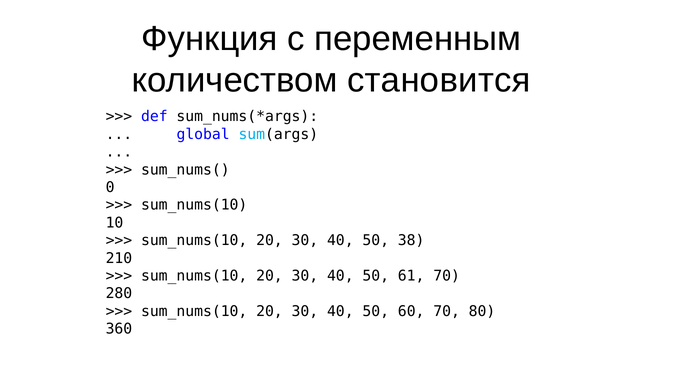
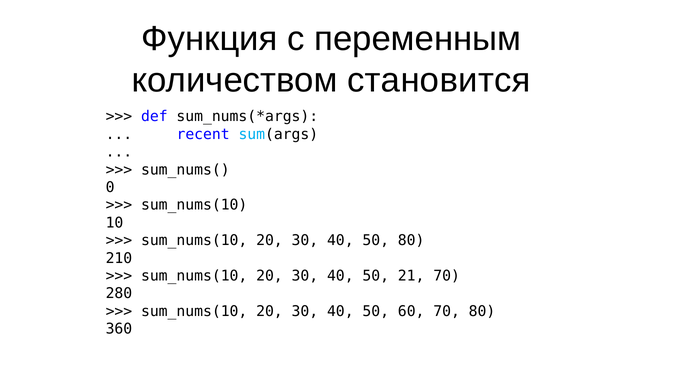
global: global -> recent
50 38: 38 -> 80
61: 61 -> 21
